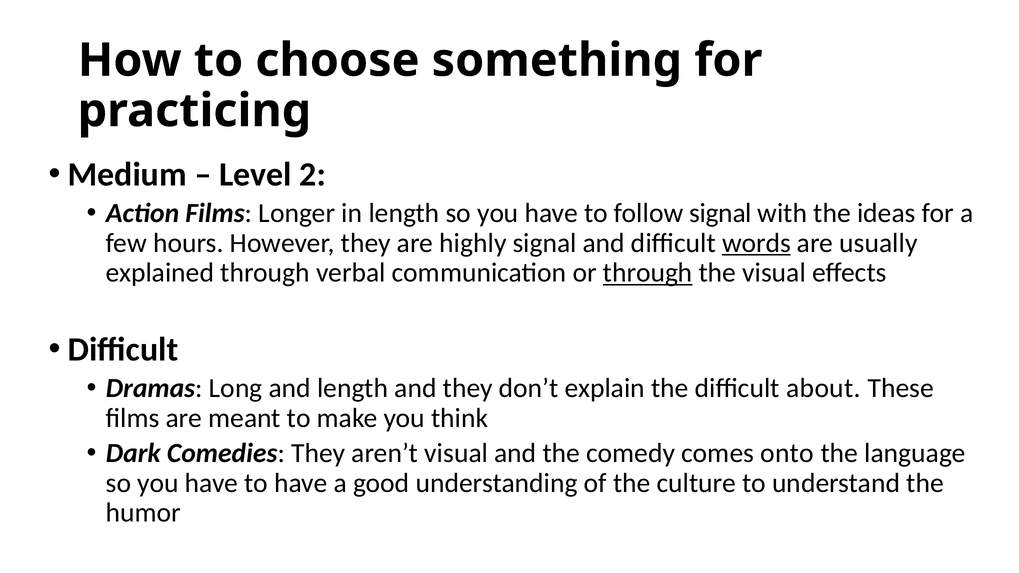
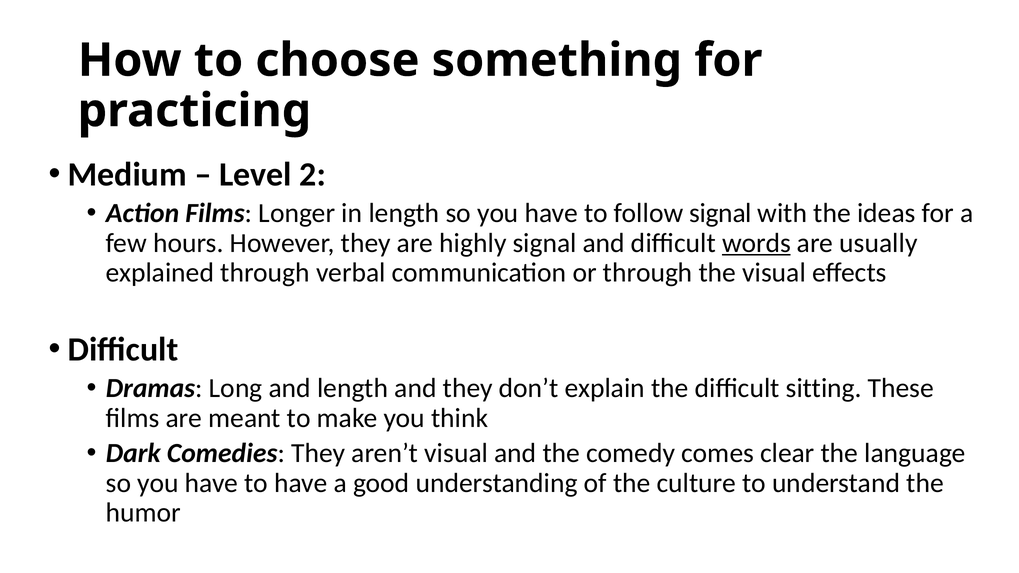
through at (648, 273) underline: present -> none
about: about -> sitting
onto: onto -> clear
